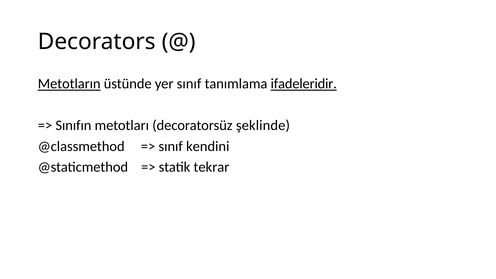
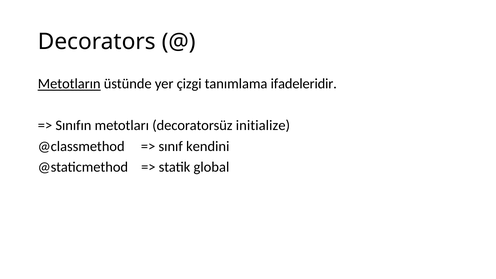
yer sınıf: sınıf -> çizgi
ifadeleridir underline: present -> none
şeklinde: şeklinde -> initialize
tekrar: tekrar -> global
